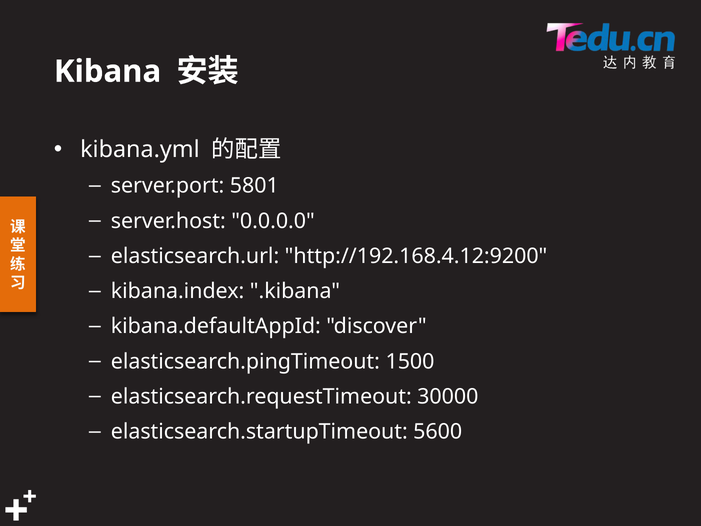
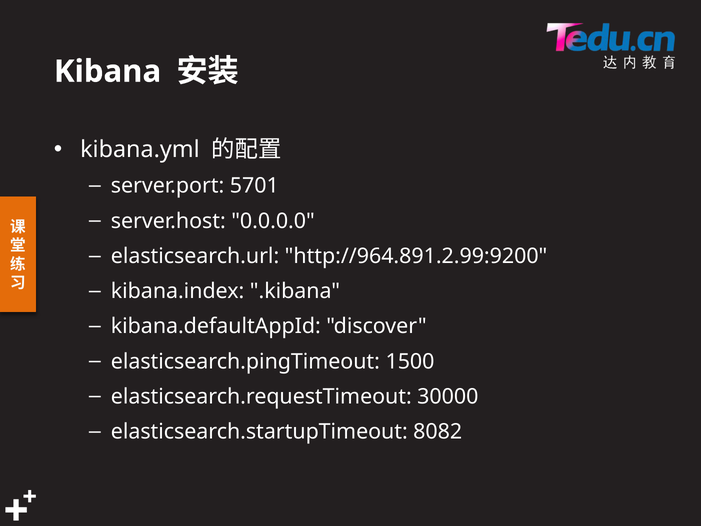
5801: 5801 -> 5701
http://192.168.4.12:9200: http://192.168.4.12:9200 -> http://964.891.2.99:9200
5600: 5600 -> 8082
